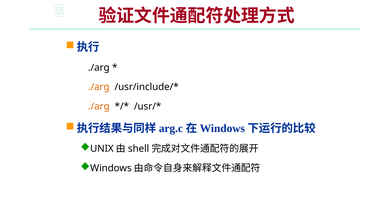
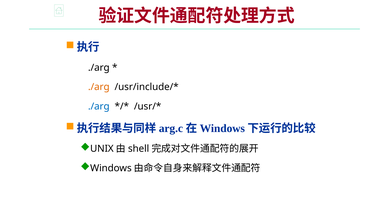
./arg at (99, 106) colour: orange -> blue
